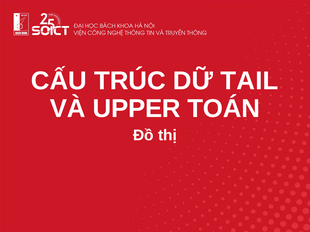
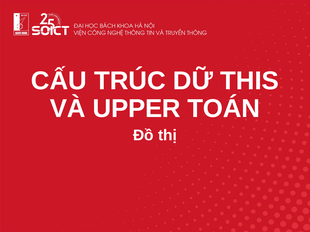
TAIL: TAIL -> THIS
